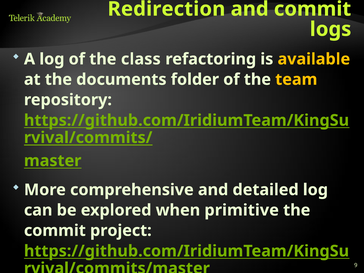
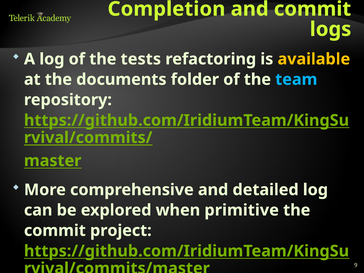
Redirection: Redirection -> Completion
class: class -> tests
team colour: yellow -> light blue
